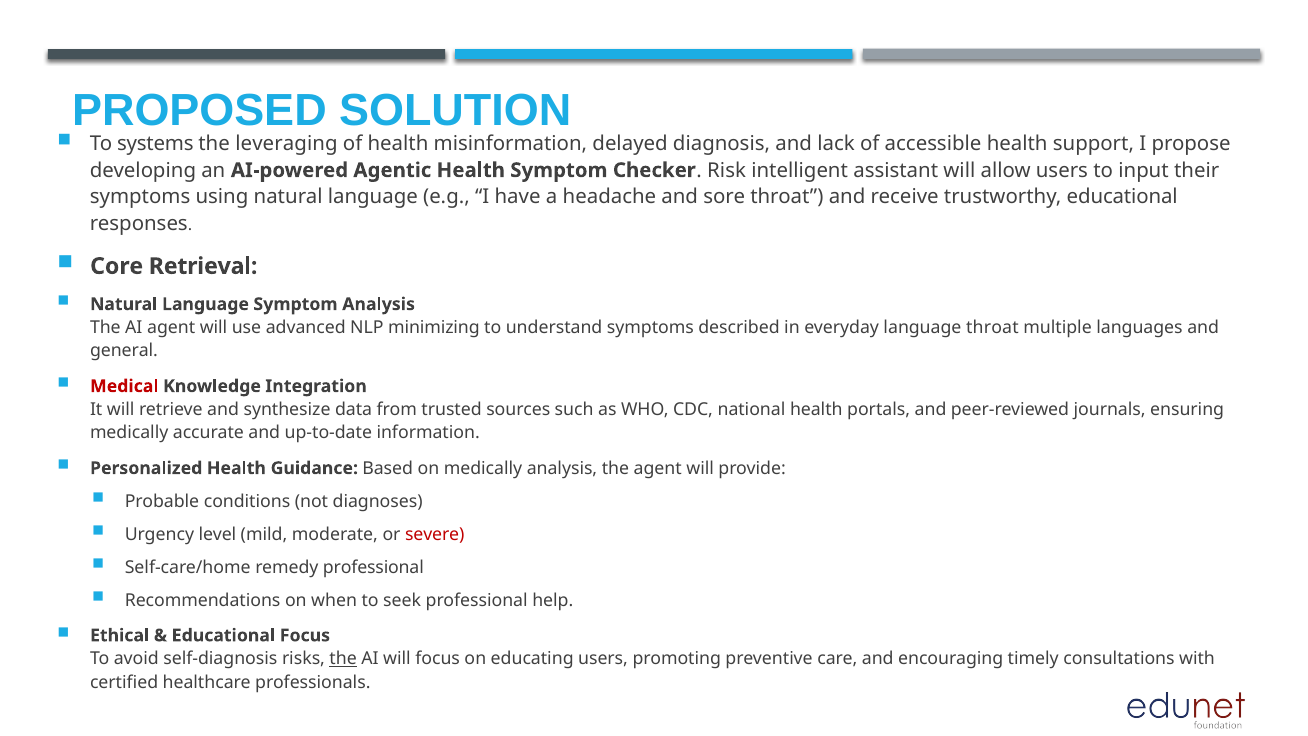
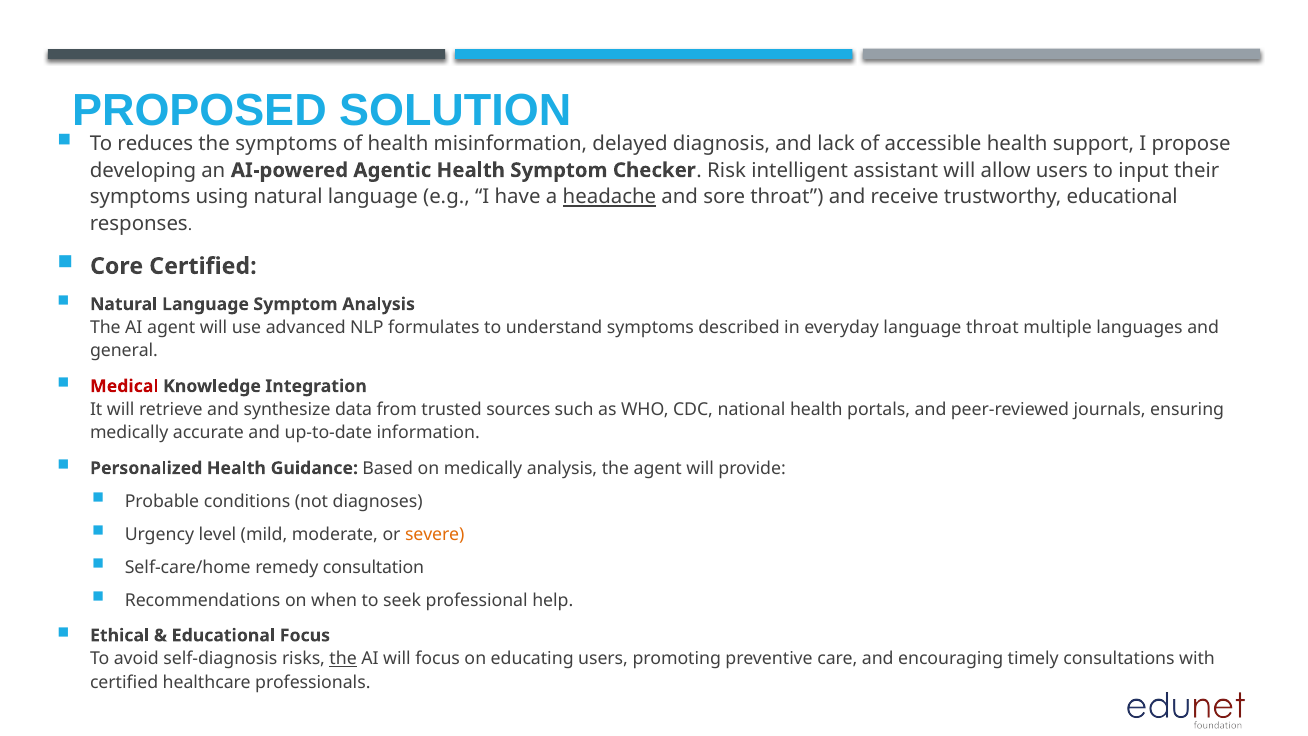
systems: systems -> reduces
the leveraging: leveraging -> symptoms
headache underline: none -> present
Core Retrieval: Retrieval -> Certified
minimizing: minimizing -> formulates
severe colour: red -> orange
remedy professional: professional -> consultation
